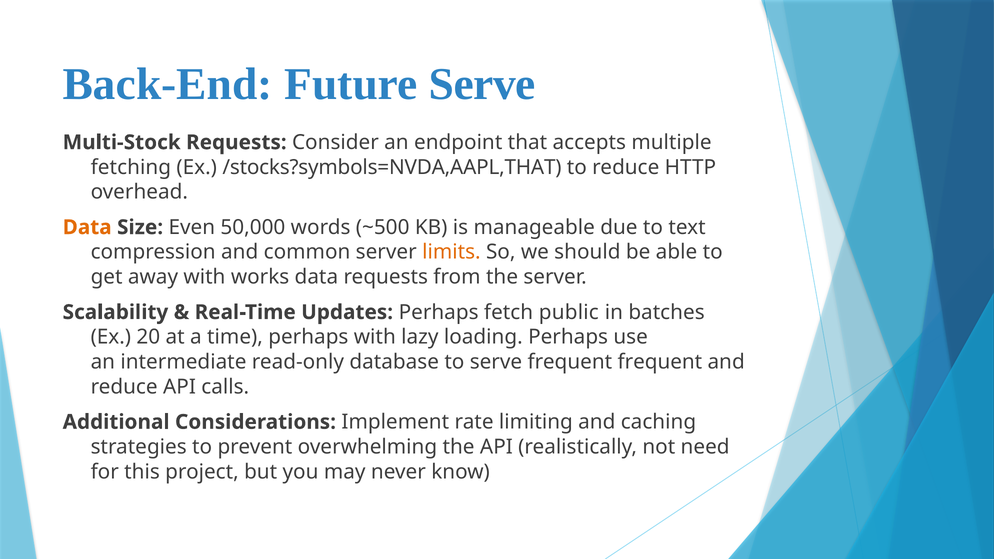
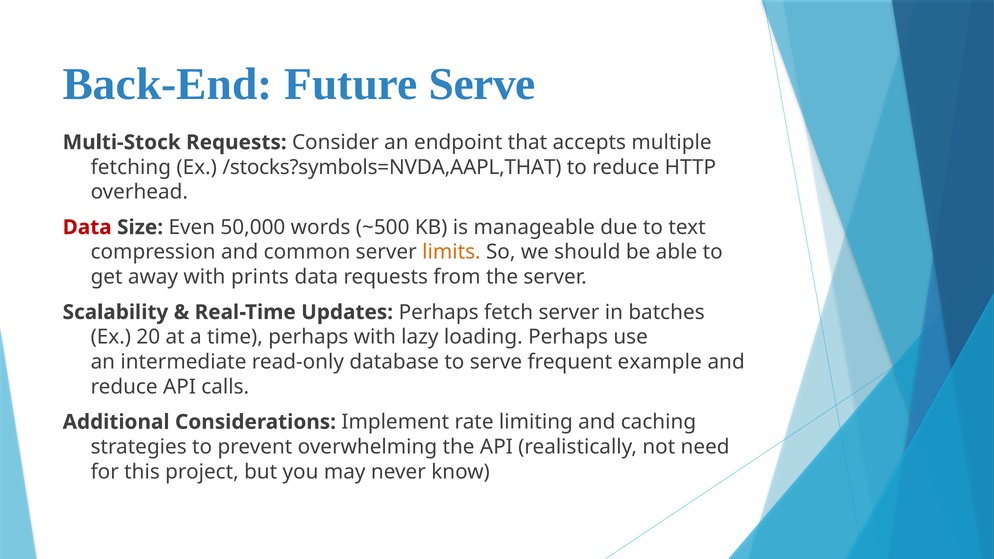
Data at (87, 227) colour: orange -> red
works: works -> prints
fetch public: public -> server
frequent frequent: frequent -> example
